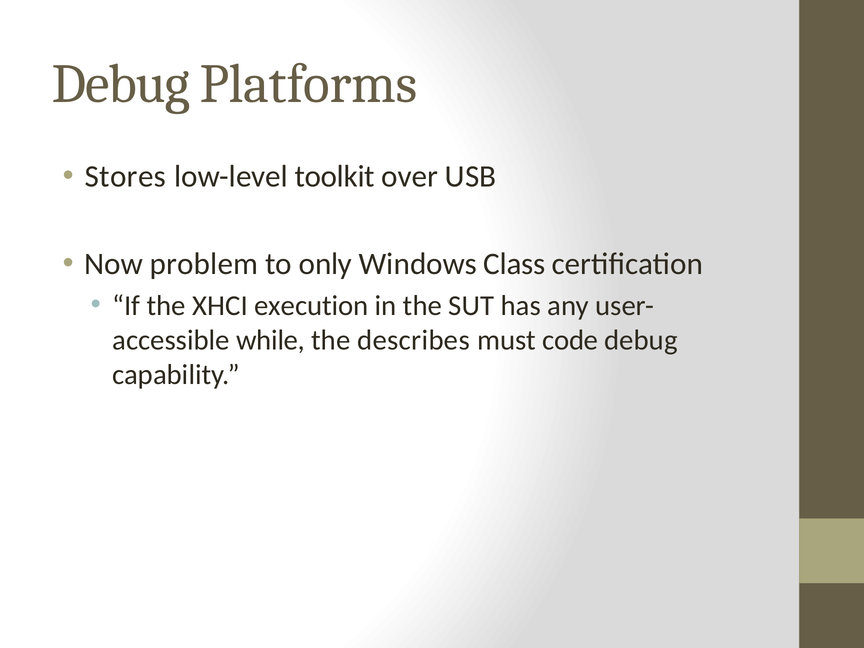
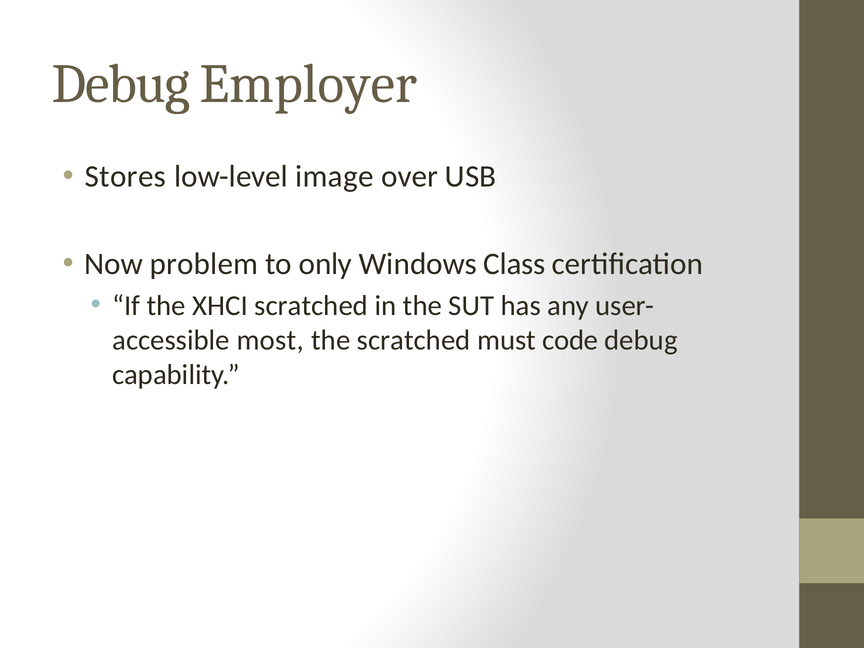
Platforms: Platforms -> Employer
toolkit: toolkit -> image
XHCI execution: execution -> scratched
while: while -> most
the describes: describes -> scratched
